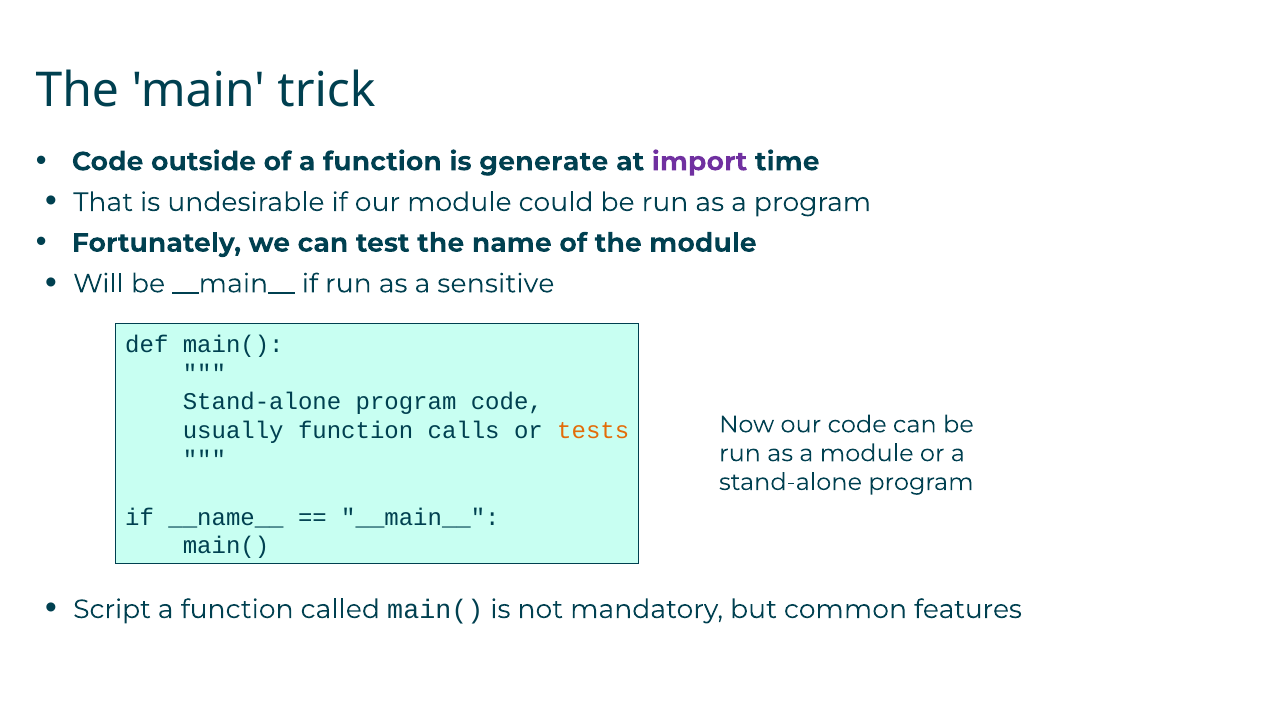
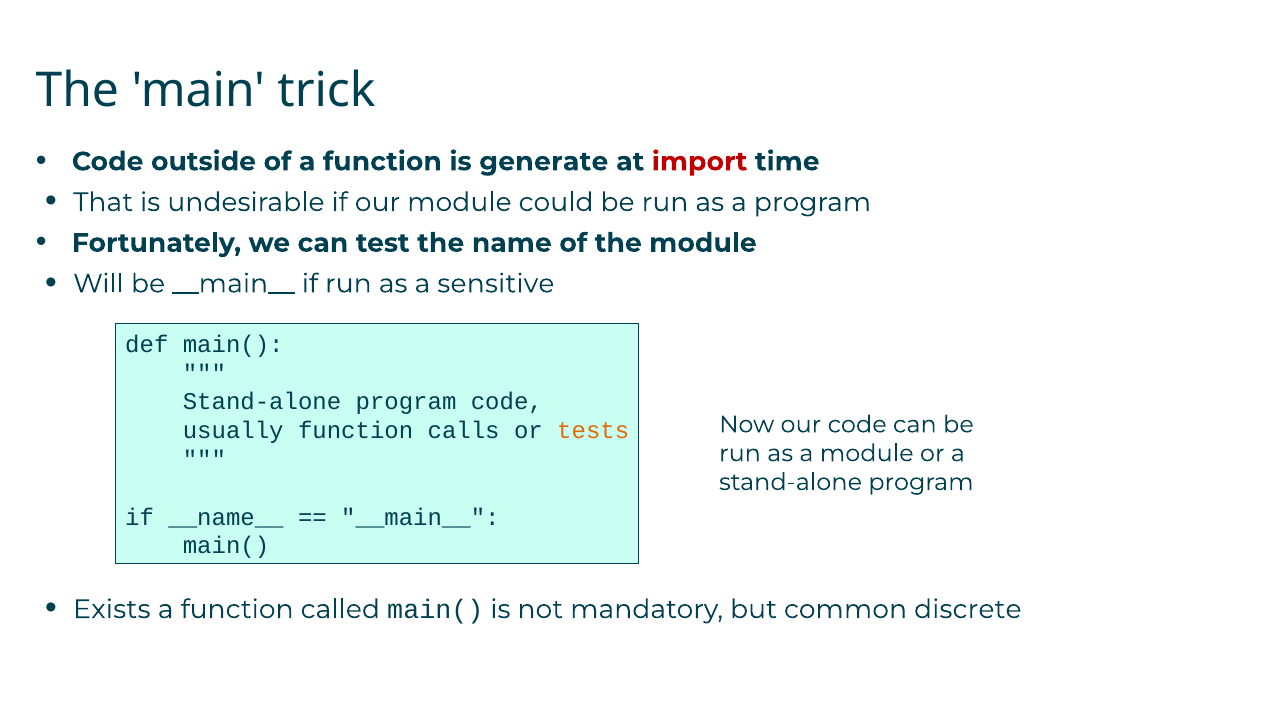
import colour: purple -> red
Script: Script -> Exists
features: features -> discrete
